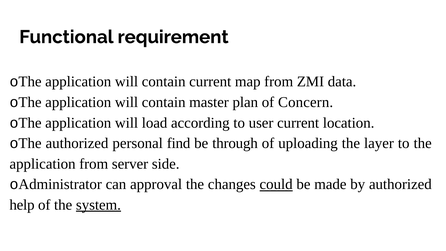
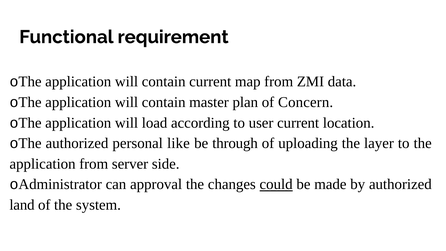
find: find -> like
help: help -> land
system underline: present -> none
